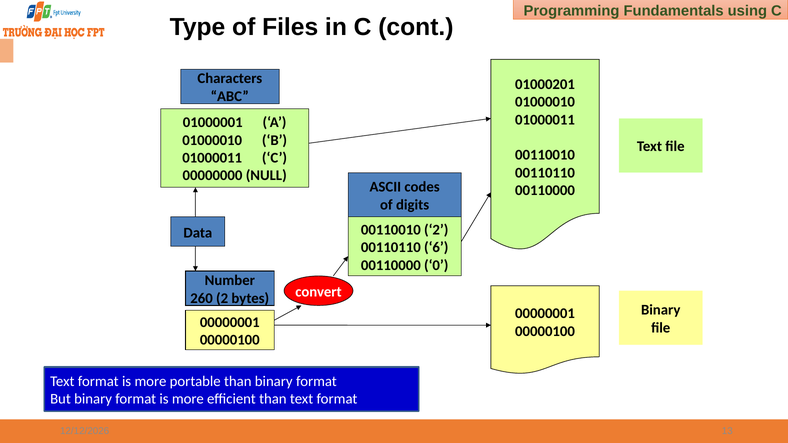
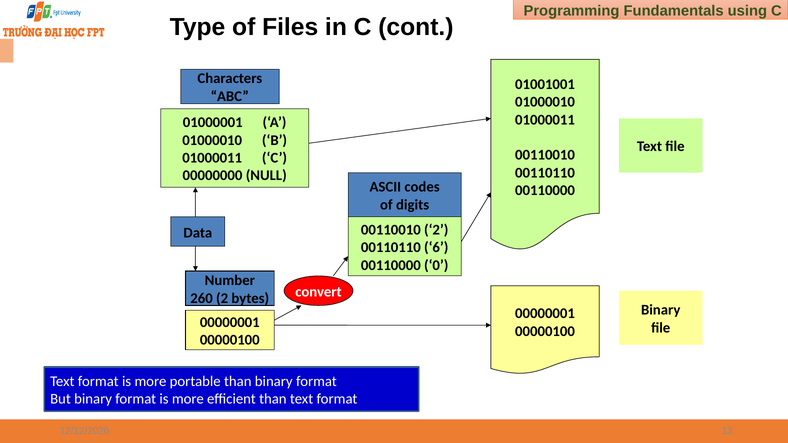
01000201: 01000201 -> 01001001
